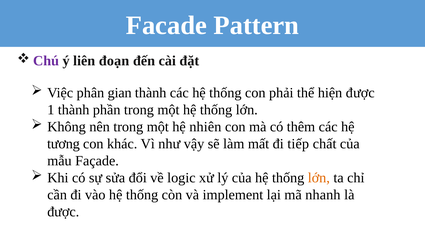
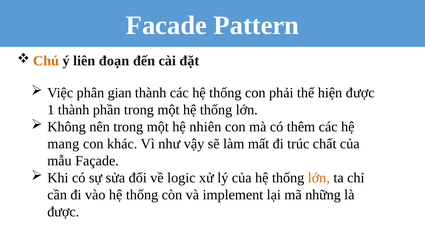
Chú colour: purple -> orange
tương: tương -> mang
tiếp: tiếp -> trúc
nhanh: nhanh -> những
